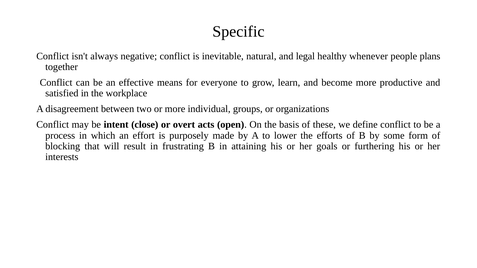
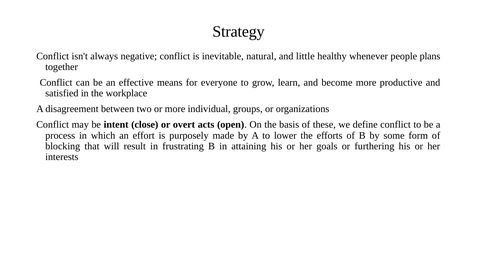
Specific: Specific -> Strategy
legal: legal -> little
